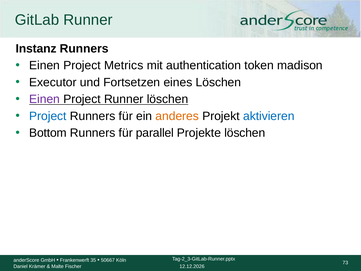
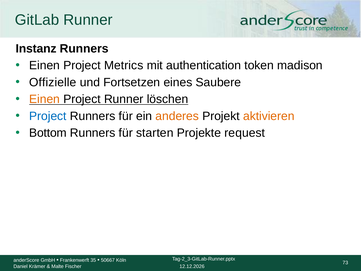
Executor: Executor -> Offizielle
eines Löschen: Löschen -> Saubere
Einen at (45, 99) colour: purple -> orange
aktivieren colour: blue -> orange
parallel: parallel -> starten
Projekte löschen: löschen -> request
